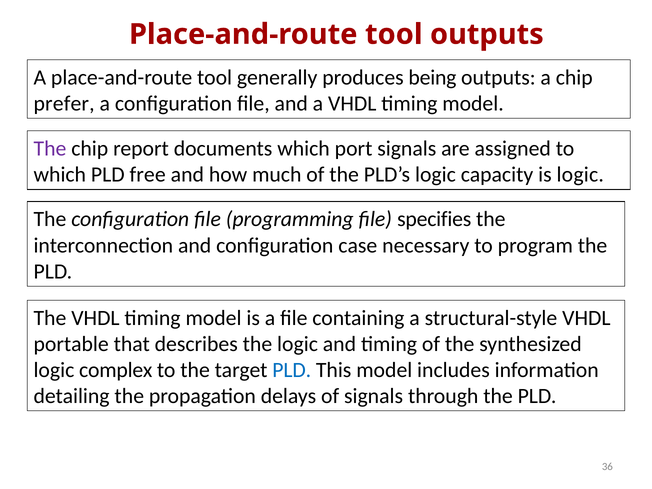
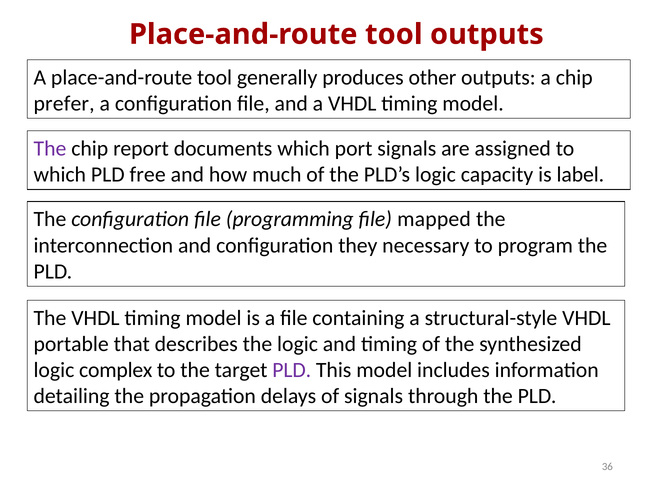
being: being -> other
is logic: logic -> label
specifies: specifies -> mapped
case: case -> they
PLD at (292, 370) colour: blue -> purple
